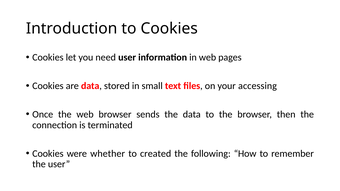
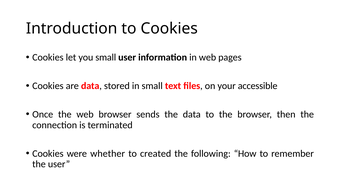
you need: need -> small
accessing: accessing -> accessible
